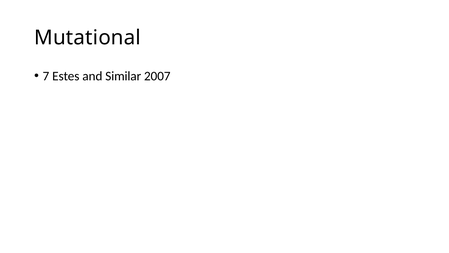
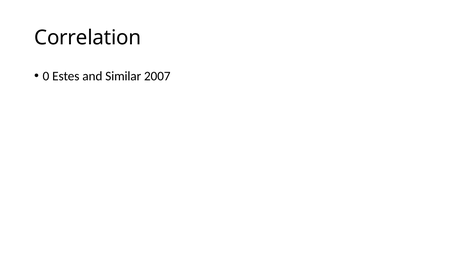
Mutational: Mutational -> Correlation
7: 7 -> 0
